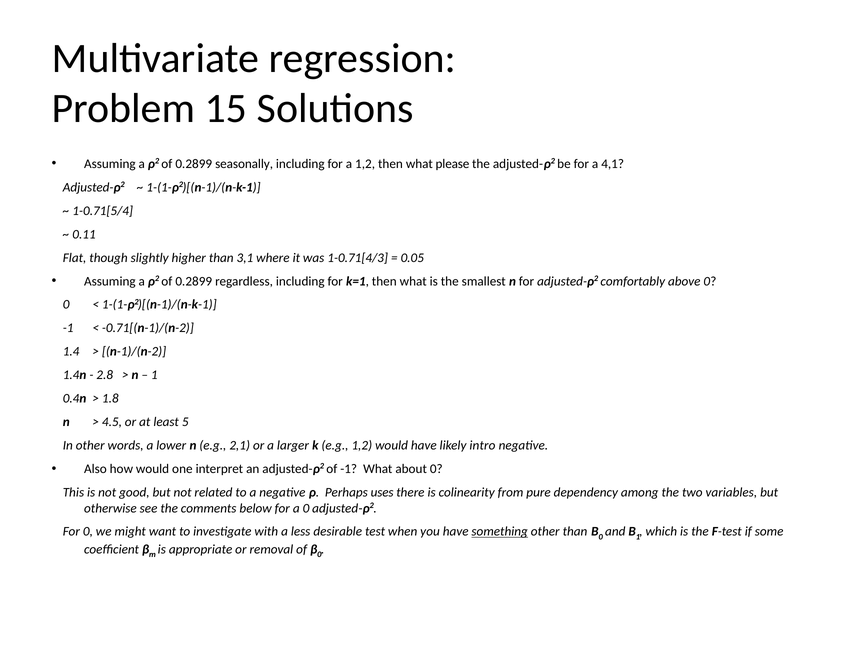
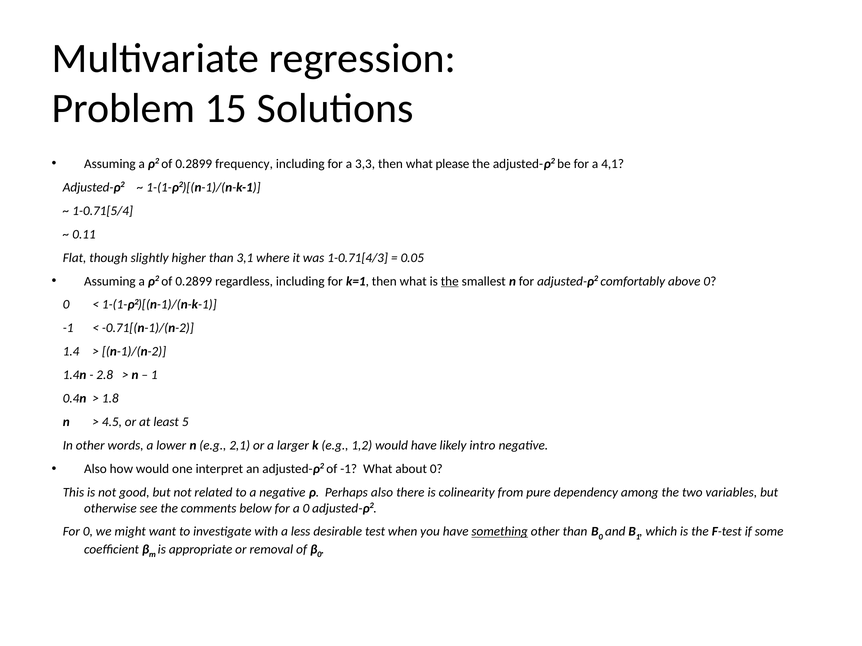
seasonally: seasonally -> frequency
a 1,2: 1,2 -> 3,3
the at (450, 281) underline: none -> present
Perhaps uses: uses -> also
